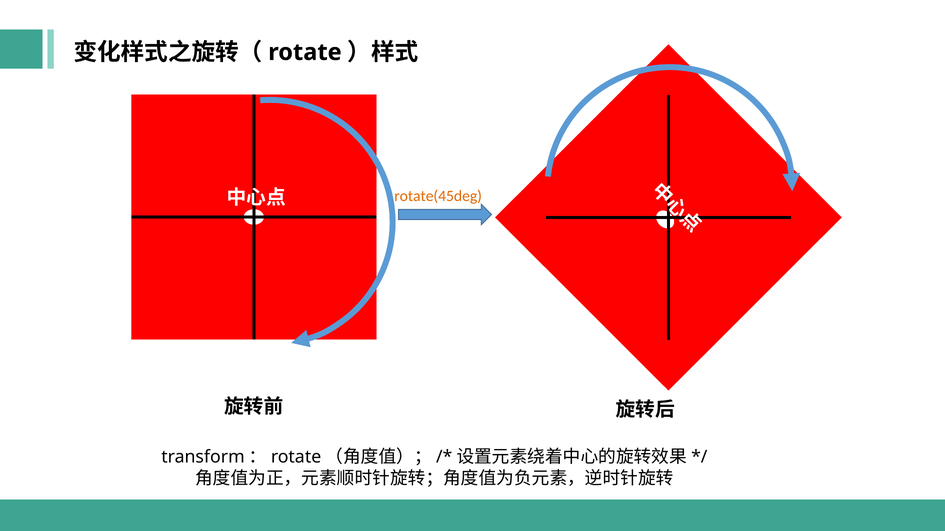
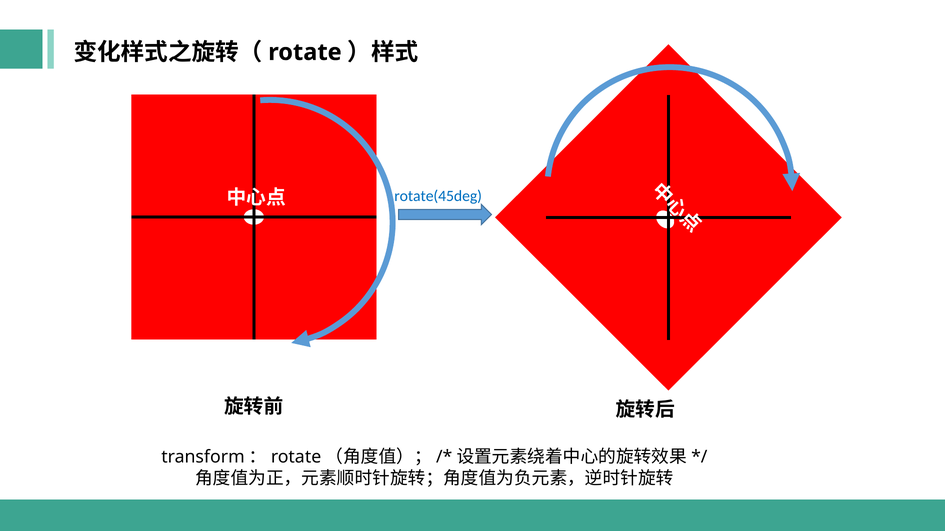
rotate(45deg colour: orange -> blue
